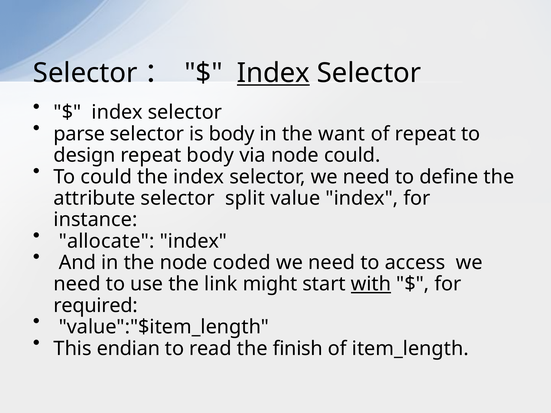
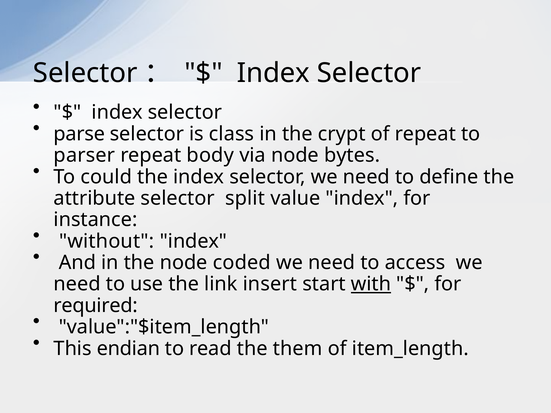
Index at (273, 73) underline: present -> none
is body: body -> class
want: want -> crypt
design: design -> parser
node could: could -> bytes
allocate: allocate -> without
might: might -> insert
finish: finish -> them
